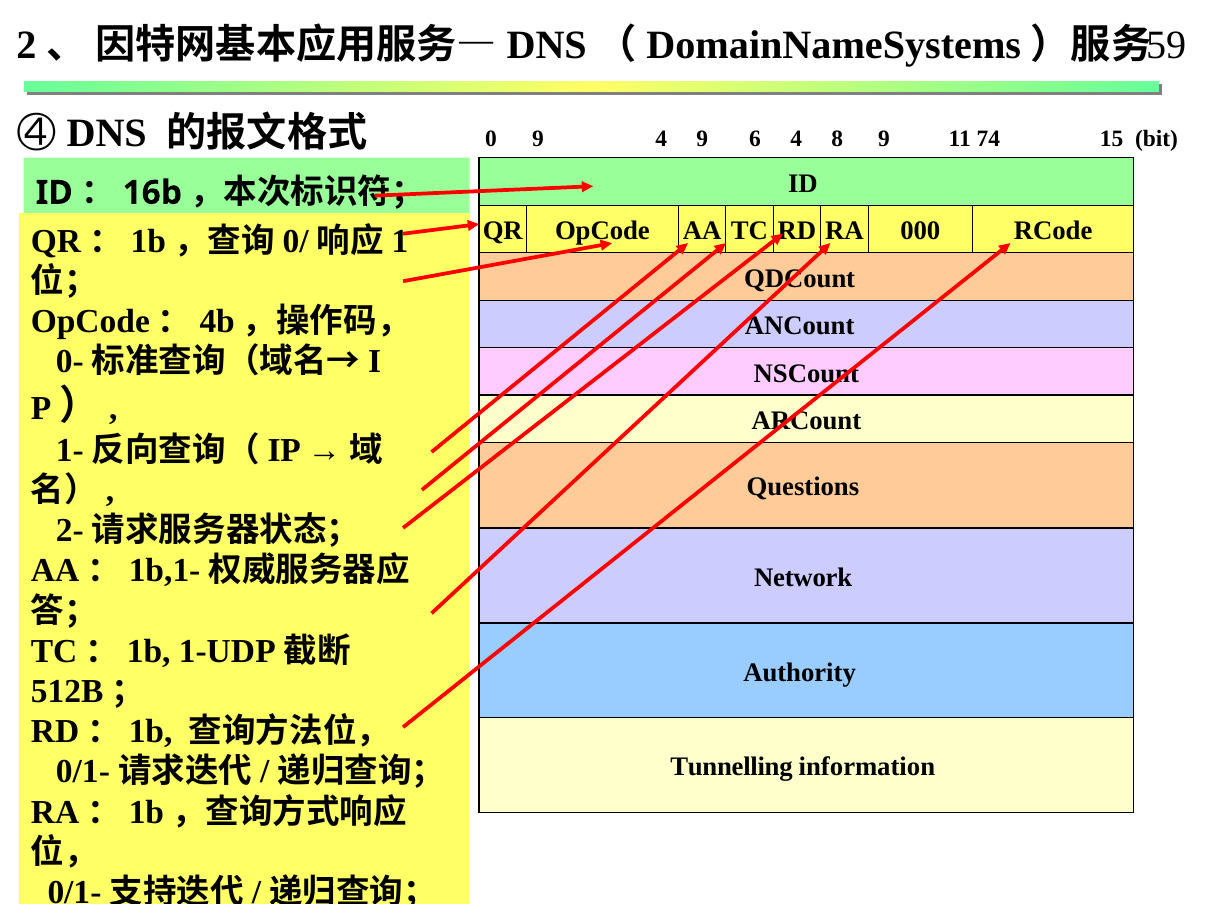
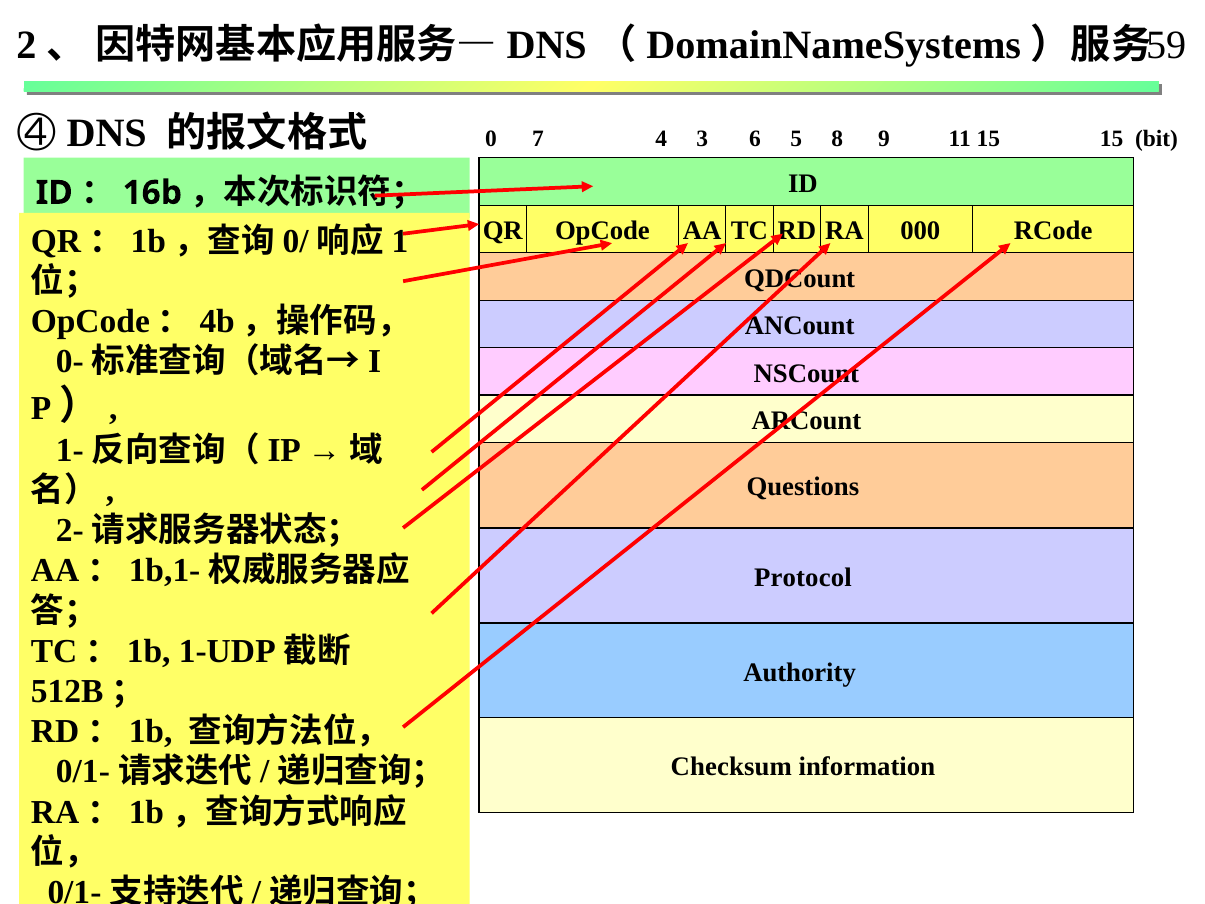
0 9: 9 -> 7
4 9: 9 -> 3
6 4: 4 -> 5
11 74: 74 -> 15
Network: Network -> Protocol
Tunnelling: Tunnelling -> Checksum
